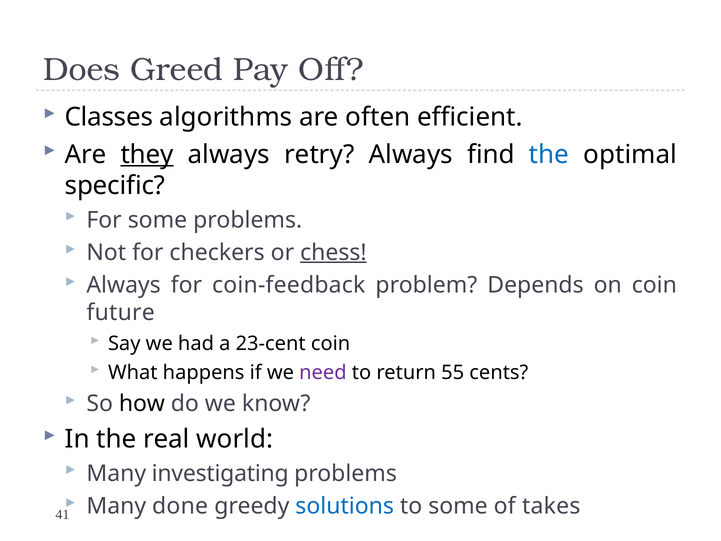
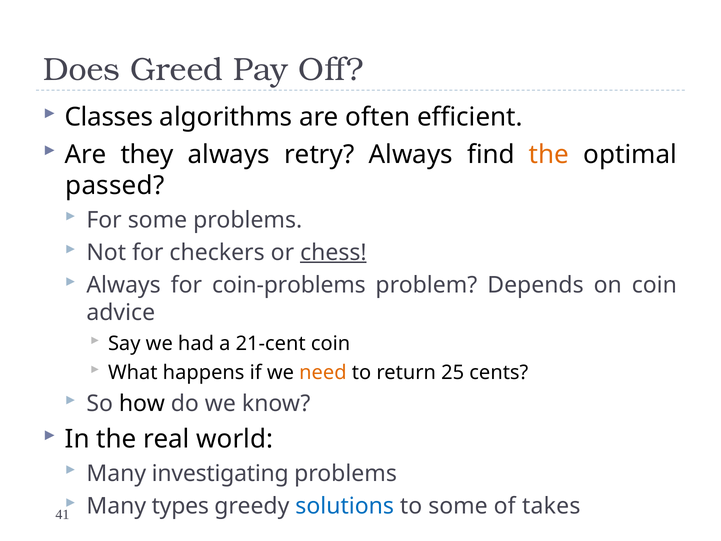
they underline: present -> none
the at (549, 154) colour: blue -> orange
specific: specific -> passed
coin-feedback: coin-feedback -> coin-problems
future: future -> advice
23-cent: 23-cent -> 21-cent
need colour: purple -> orange
55: 55 -> 25
done: done -> types
